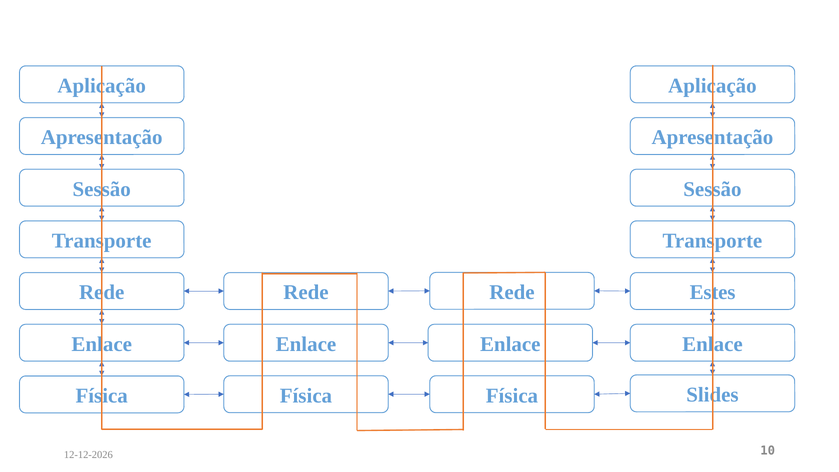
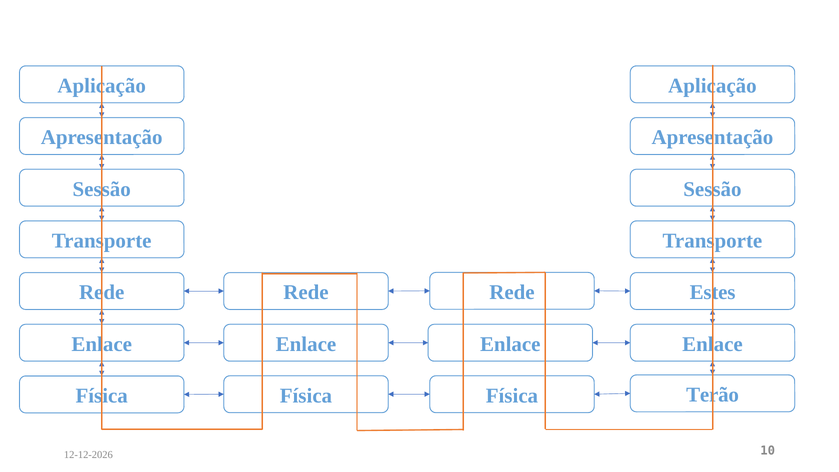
Slides: Slides -> Terão
